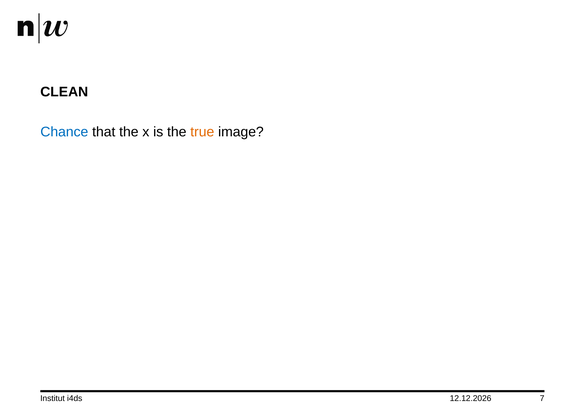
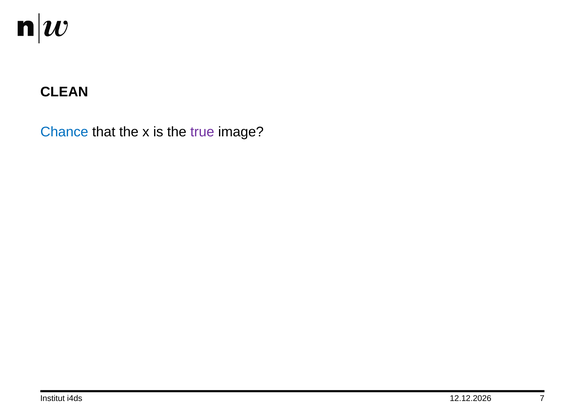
true colour: orange -> purple
